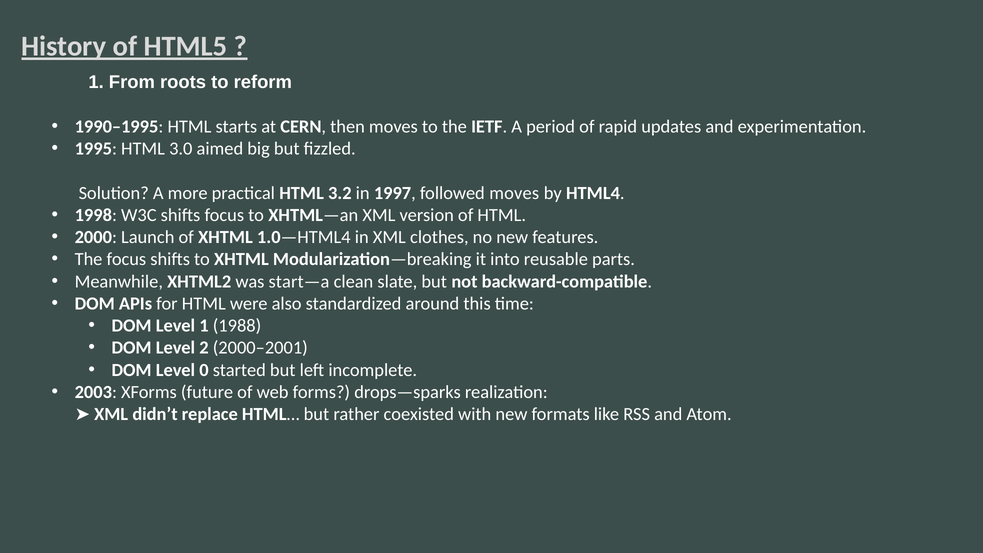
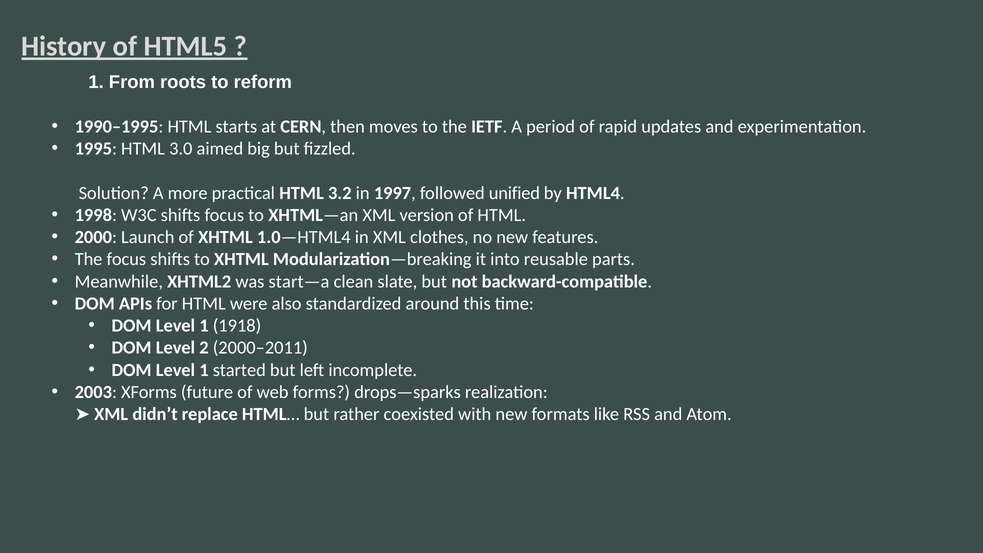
followed moves: moves -> unified
1988: 1988 -> 1918
2000–2001: 2000–2001 -> 2000–2011
0 at (204, 370): 0 -> 1
